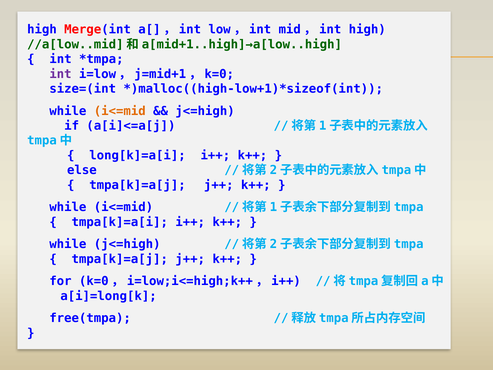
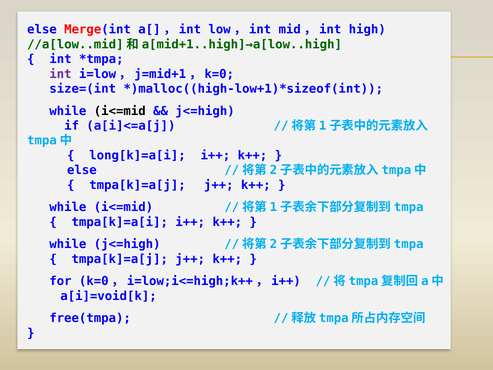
high at (42, 30): high -> else
i<=mid at (120, 111) colour: orange -> black
a[i]=long[k: a[i]=long[k -> a[i]=void[k
